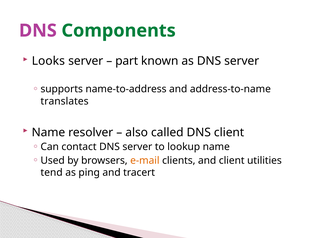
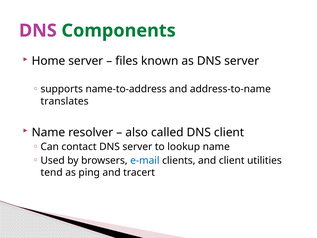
Looks: Looks -> Home
part: part -> files
e-mail colour: orange -> blue
